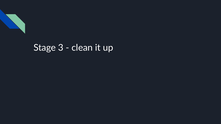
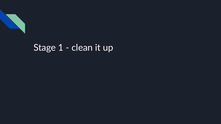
3: 3 -> 1
